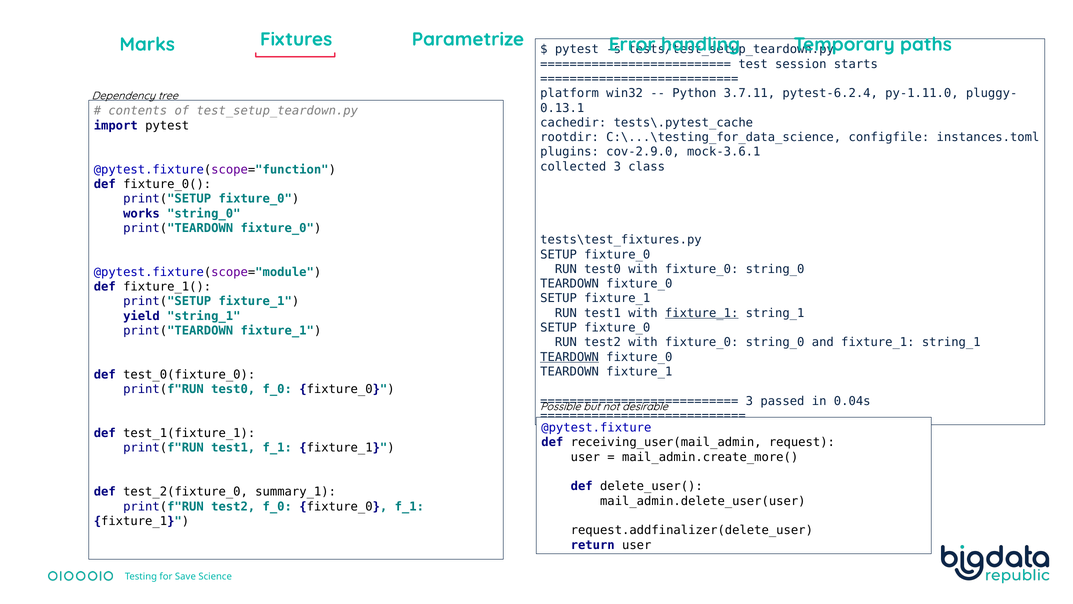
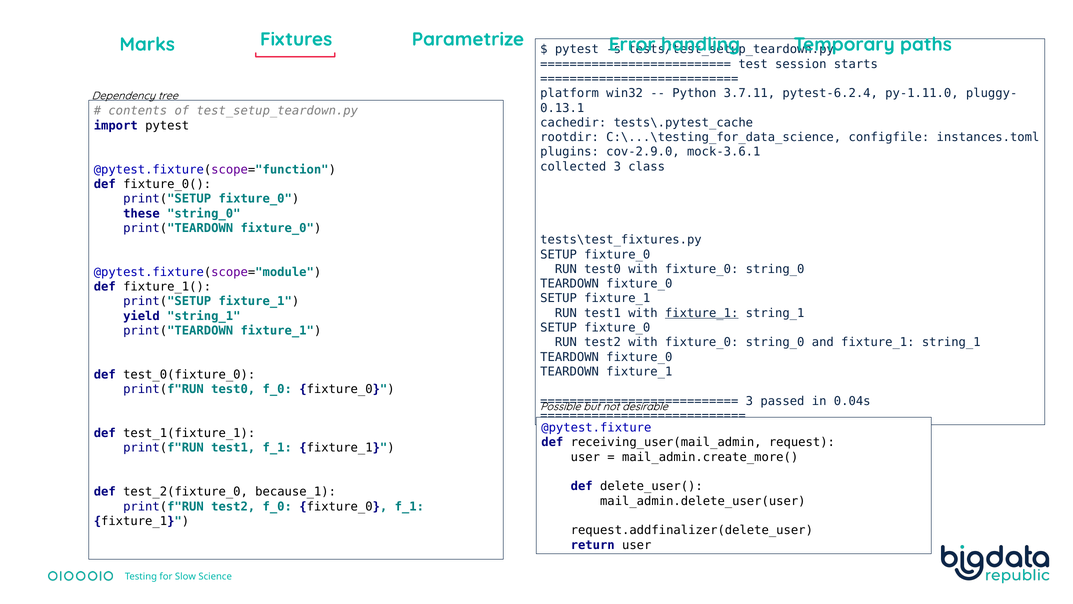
works: works -> these
TEARDOWN at (570, 357) underline: present -> none
summary_1: summary_1 -> because_1
Save: Save -> Slow
